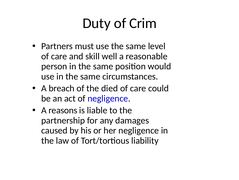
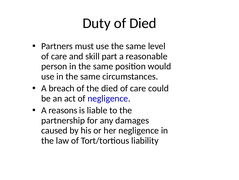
of Crim: Crim -> Died
well: well -> part
